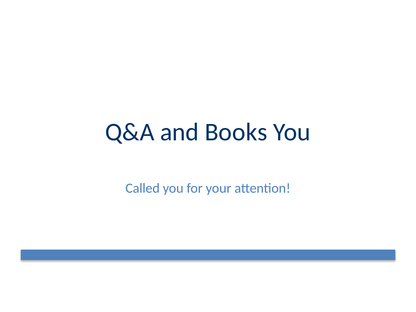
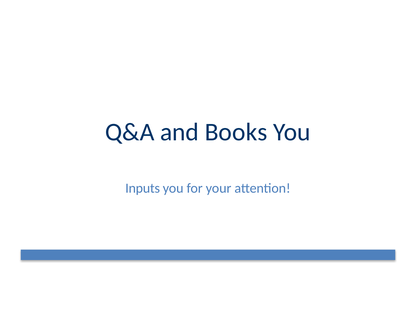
Called: Called -> Inputs
